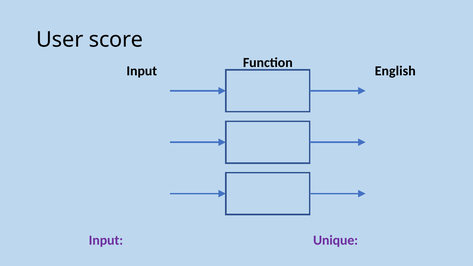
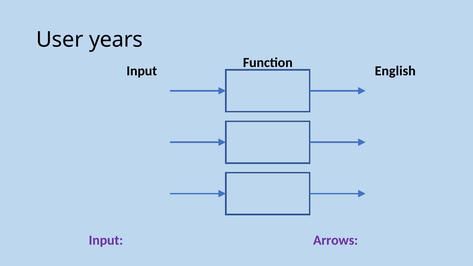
score: score -> years
Unique: Unique -> Arrows
